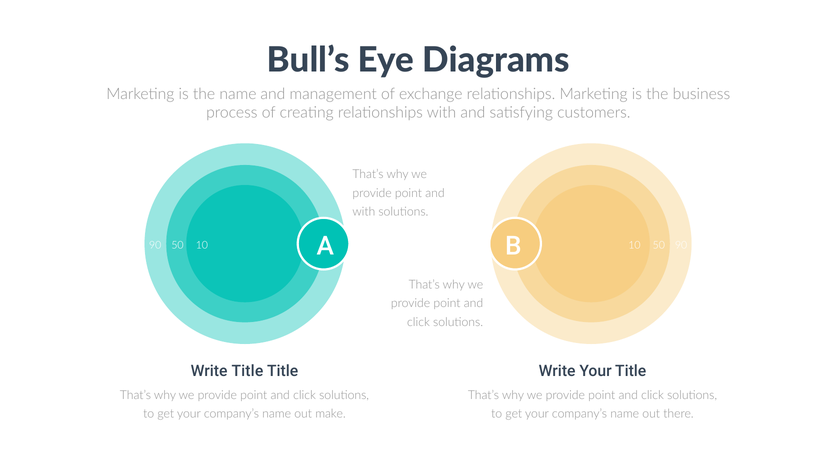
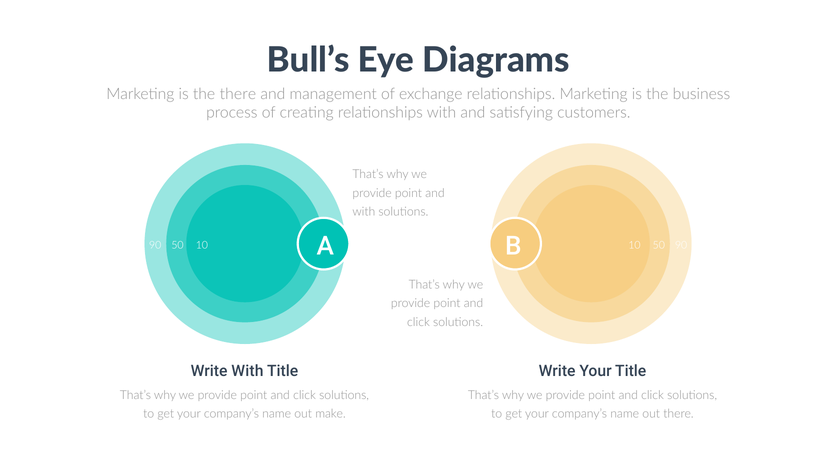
the name: name -> there
Write Title: Title -> With
